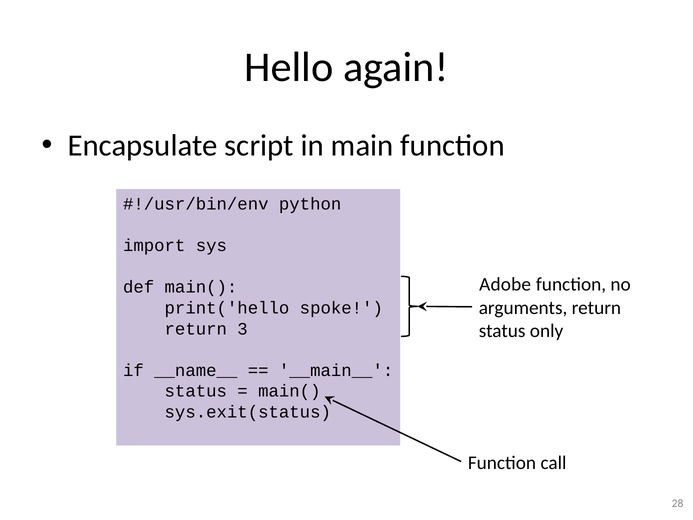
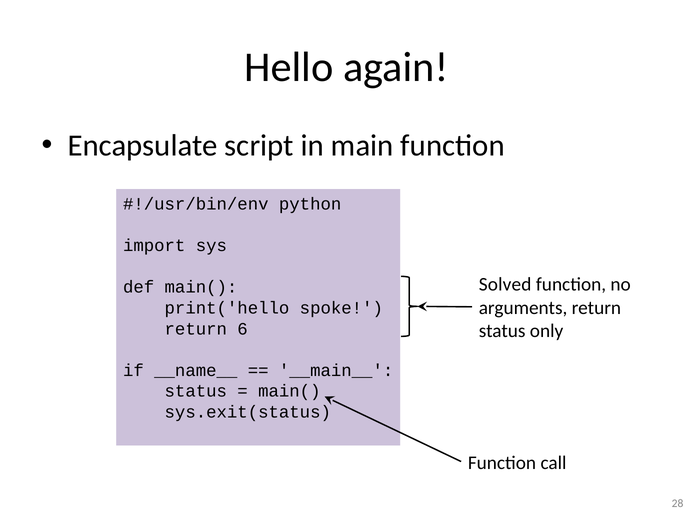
Adobe: Adobe -> Solved
3: 3 -> 6
